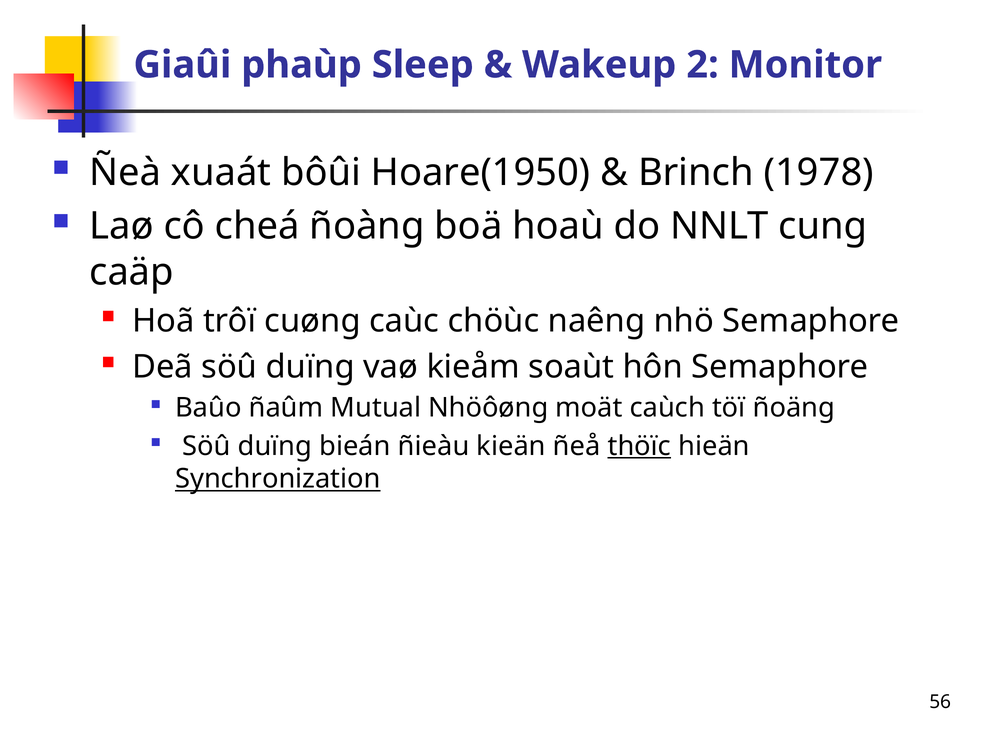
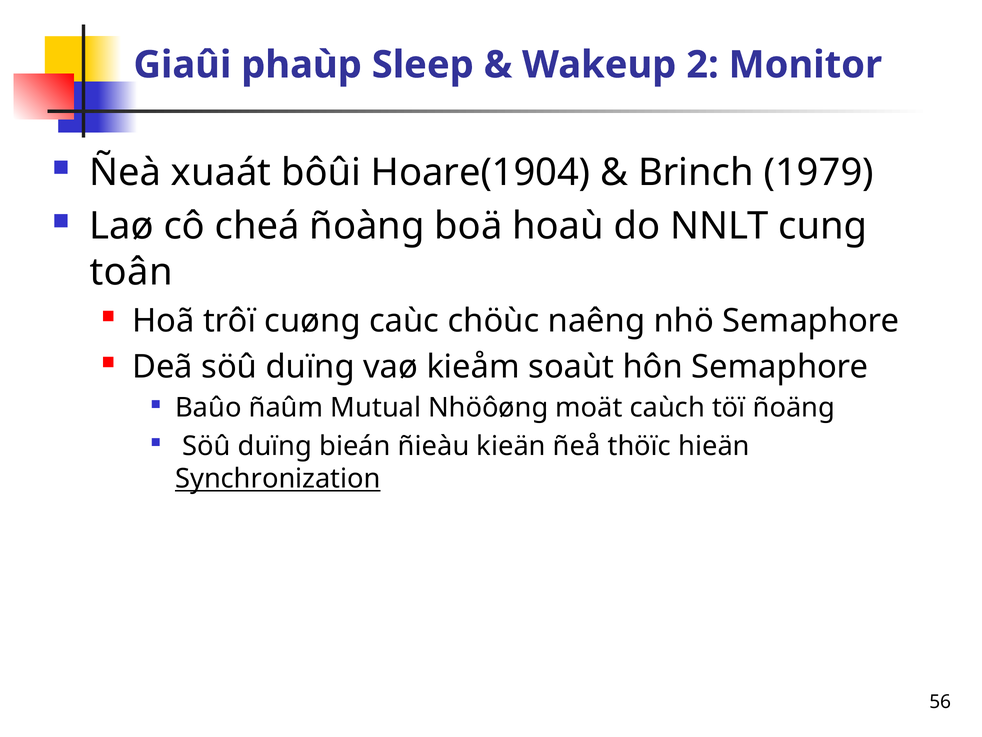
Hoare(1950: Hoare(1950 -> Hoare(1904
1978: 1978 -> 1979
caäp: caäp -> toân
thöïc underline: present -> none
